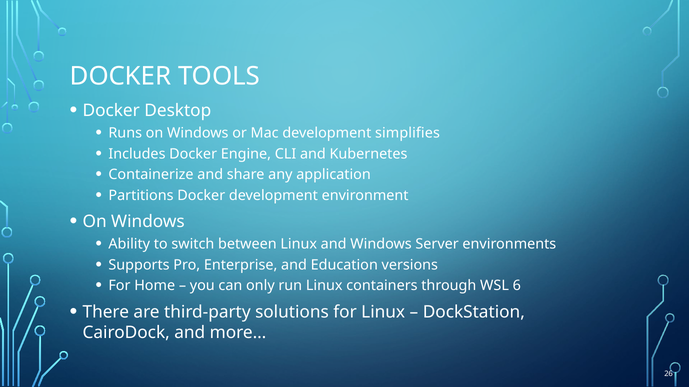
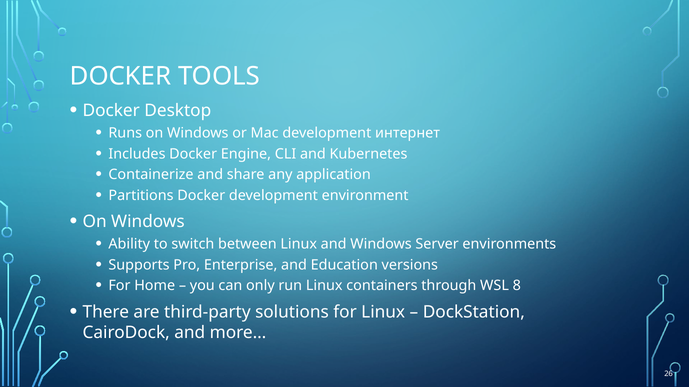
simplifies: simplifies -> интернет
6: 6 -> 8
